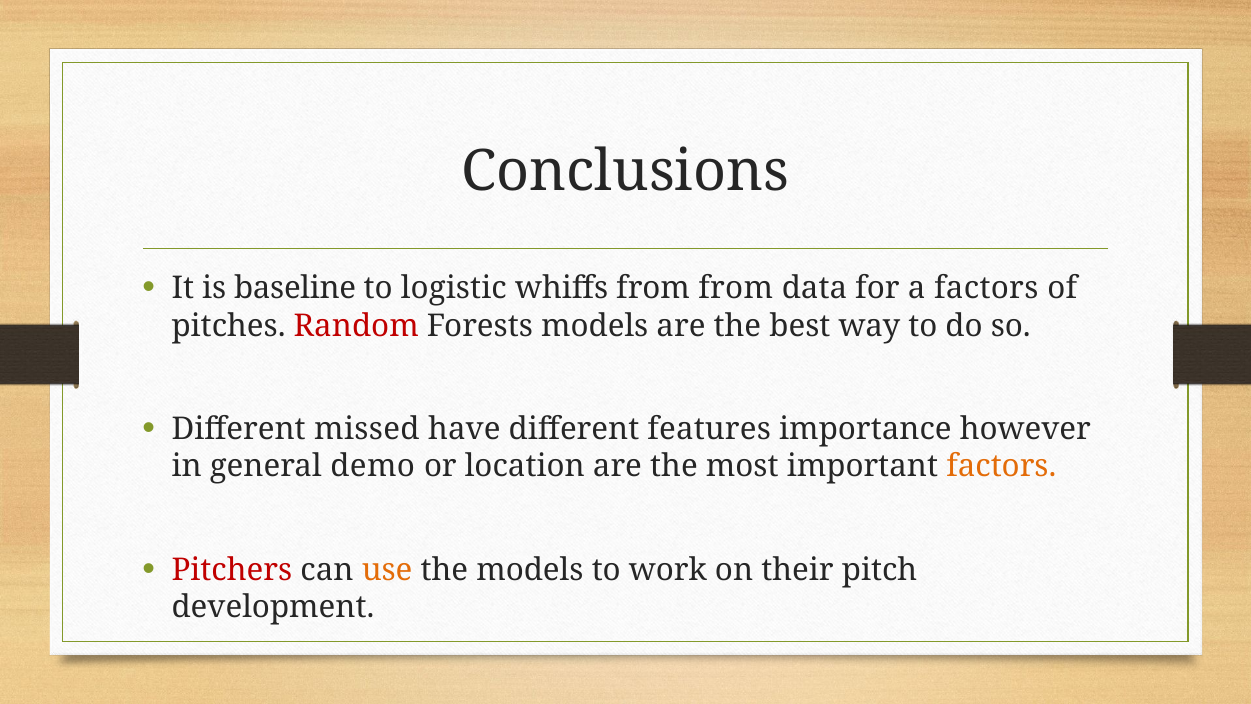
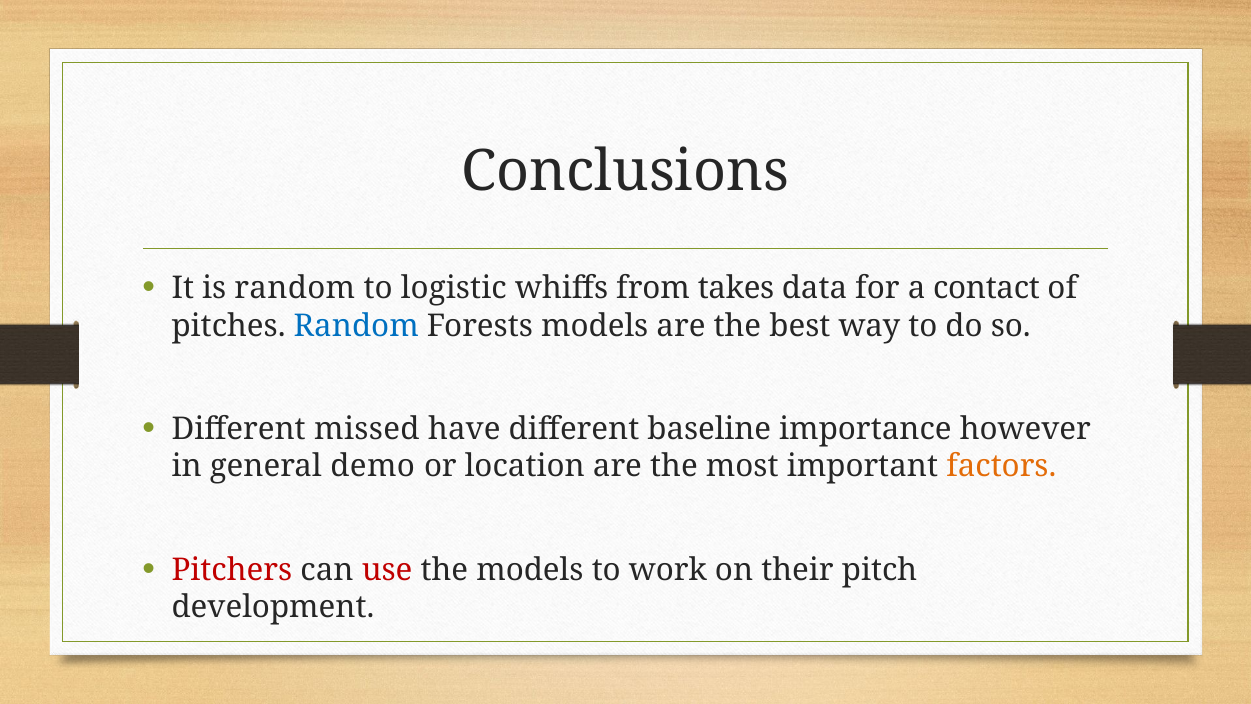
is baseline: baseline -> random
from from: from -> takes
a factors: factors -> contact
Random at (356, 326) colour: red -> blue
features: features -> baseline
use colour: orange -> red
